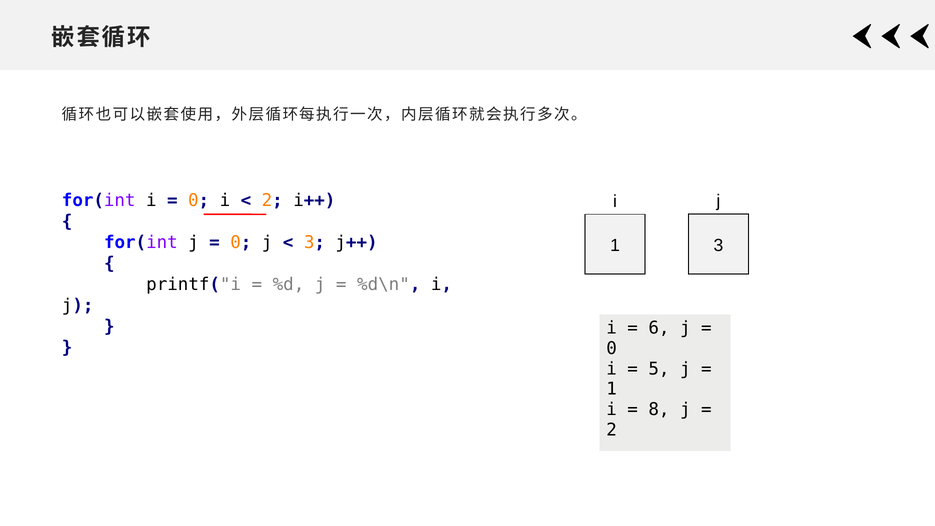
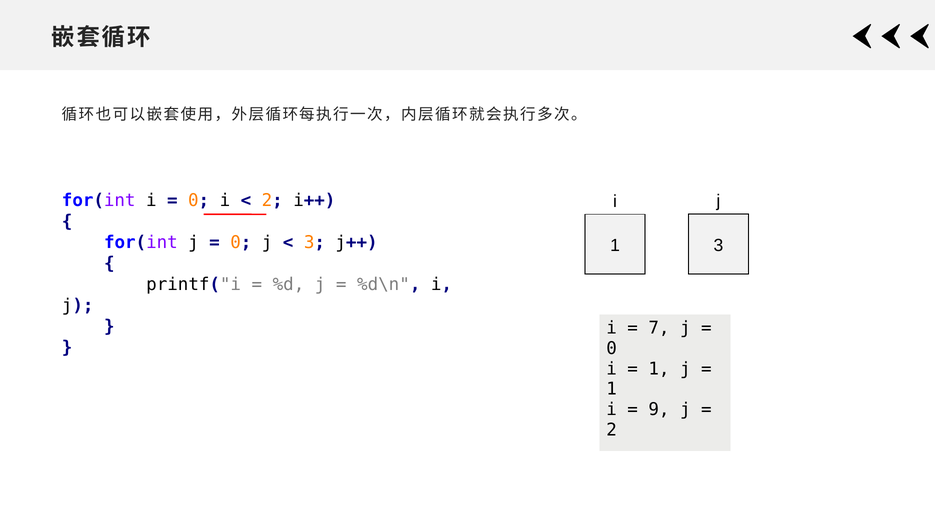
6: 6 -> 7
5 at (659, 369): 5 -> 1
8: 8 -> 9
